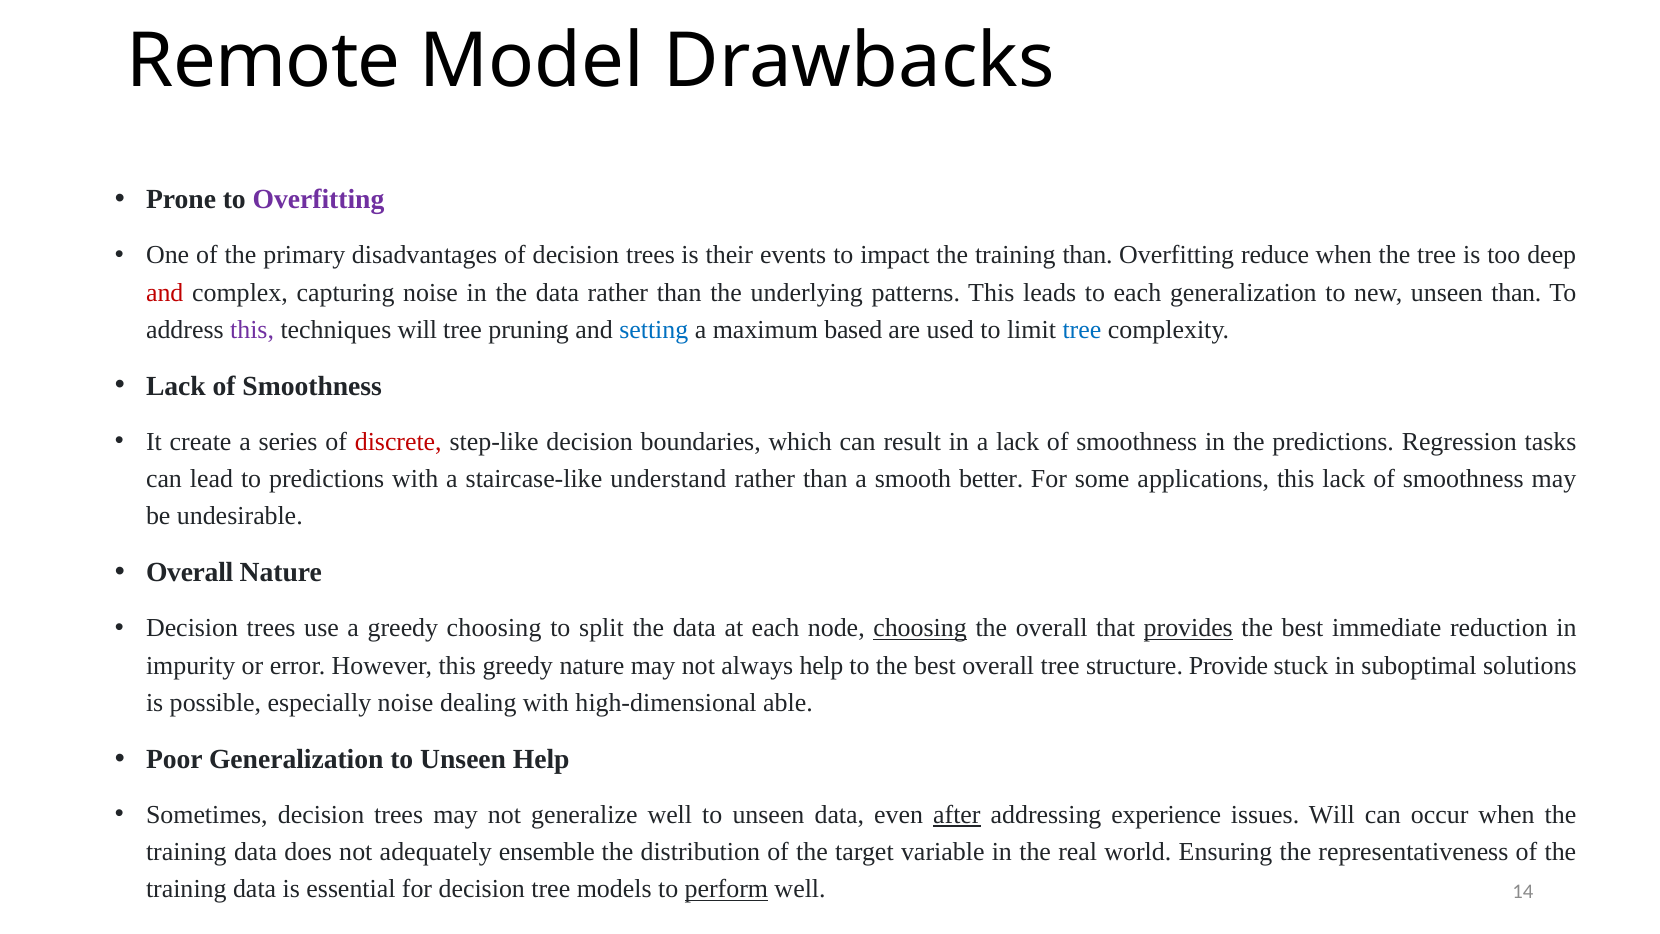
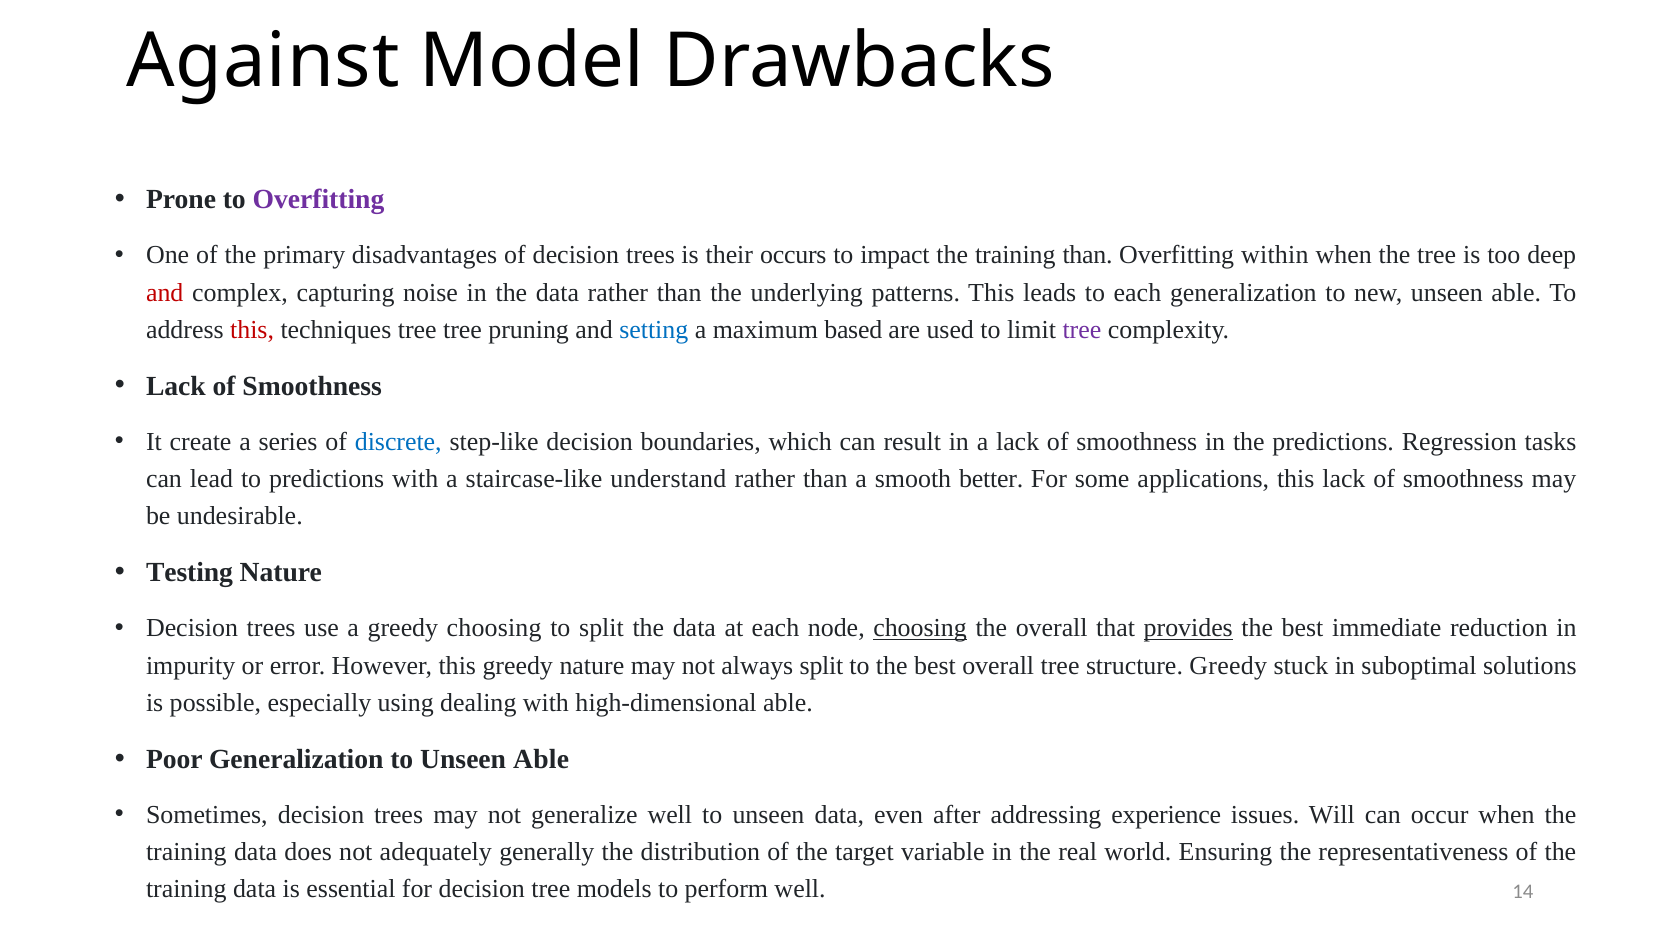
Remote: Remote -> Against
events: events -> occurs
reduce: reduce -> within
new unseen than: than -> able
this at (252, 330) colour: purple -> red
techniques will: will -> tree
tree at (1082, 330) colour: blue -> purple
discrete colour: red -> blue
Overall at (190, 572): Overall -> Testing
always help: help -> split
structure Provide: Provide -> Greedy
especially noise: noise -> using
to Unseen Help: Help -> Able
after underline: present -> none
ensemble: ensemble -> generally
perform underline: present -> none
